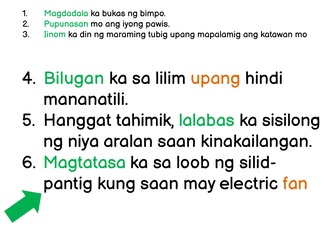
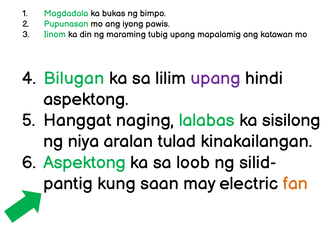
upang at (216, 78) colour: orange -> purple
mananatili at (86, 99): mananatili -> aspektong
tahimik: tahimik -> naging
aralan saan: saan -> tulad
Magtatasa at (84, 162): Magtatasa -> Aspektong
